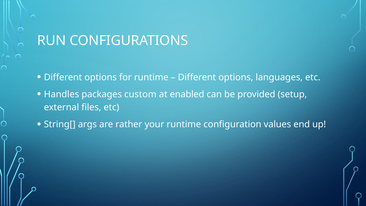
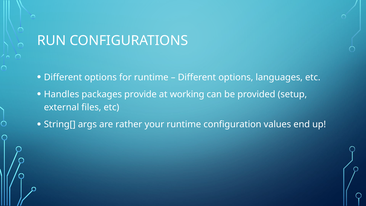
custom: custom -> provide
enabled: enabled -> working
